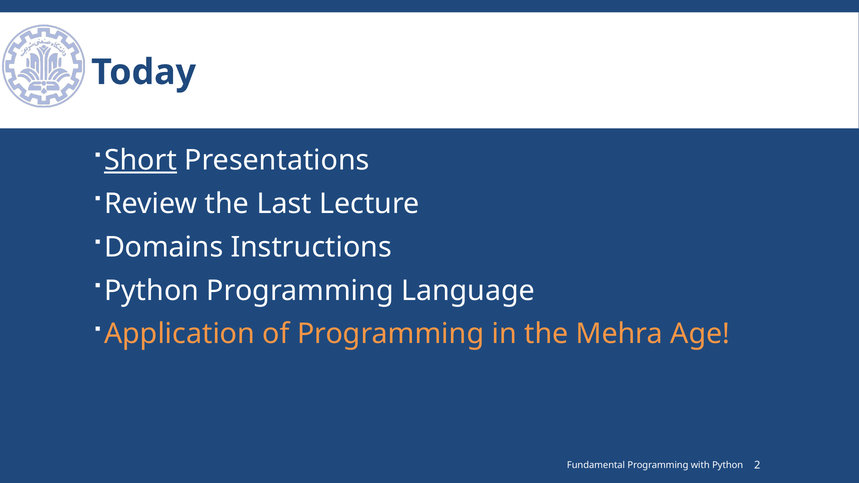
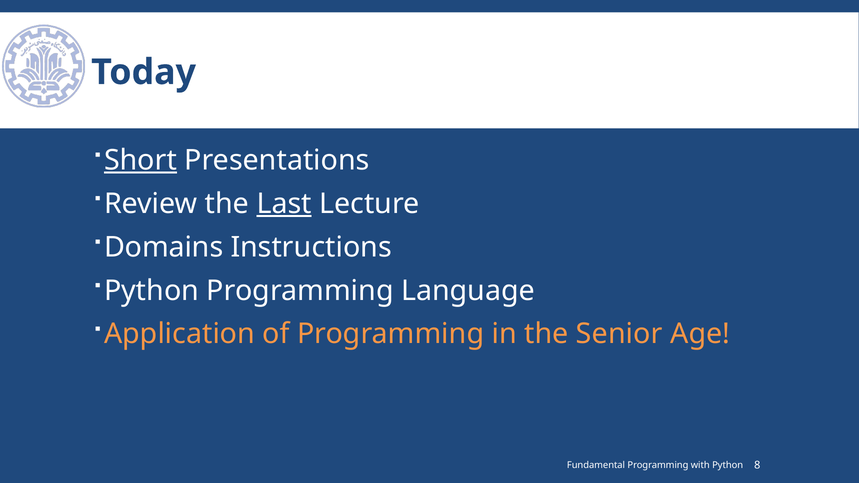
Last underline: none -> present
Mehra: Mehra -> Senior
2: 2 -> 8
